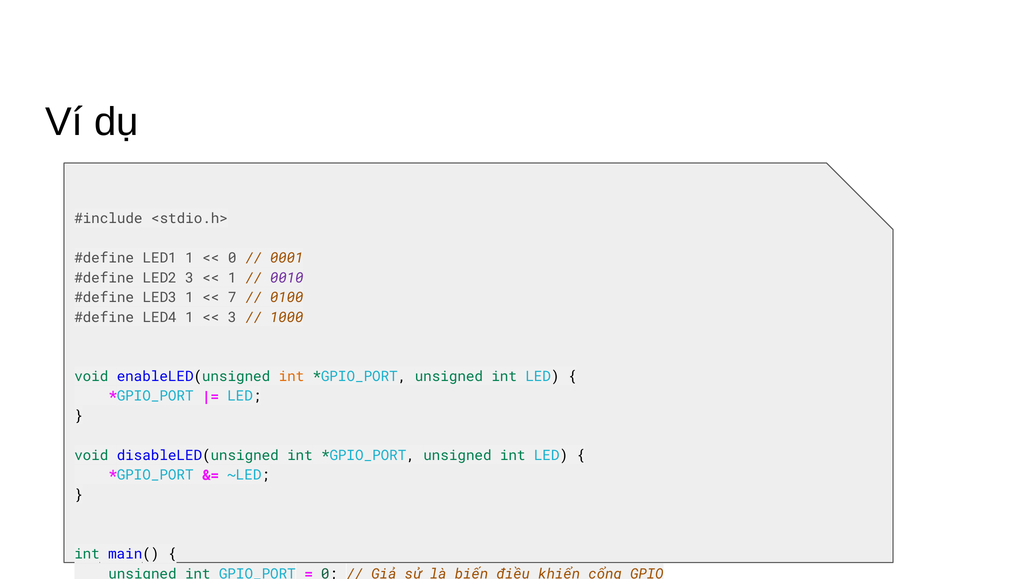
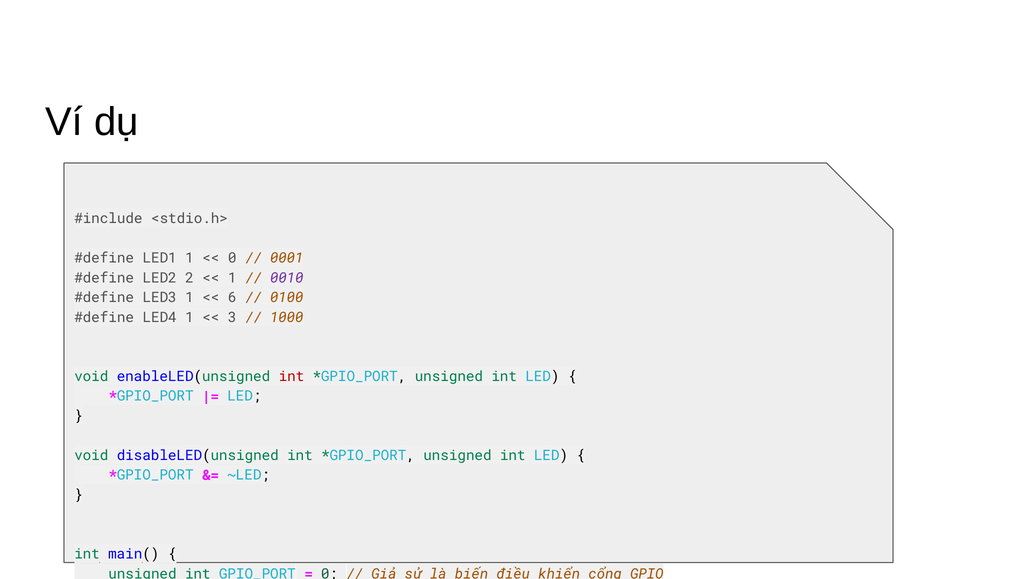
LED2 3: 3 -> 2
7: 7 -> 6
int at (291, 376) colour: orange -> red
